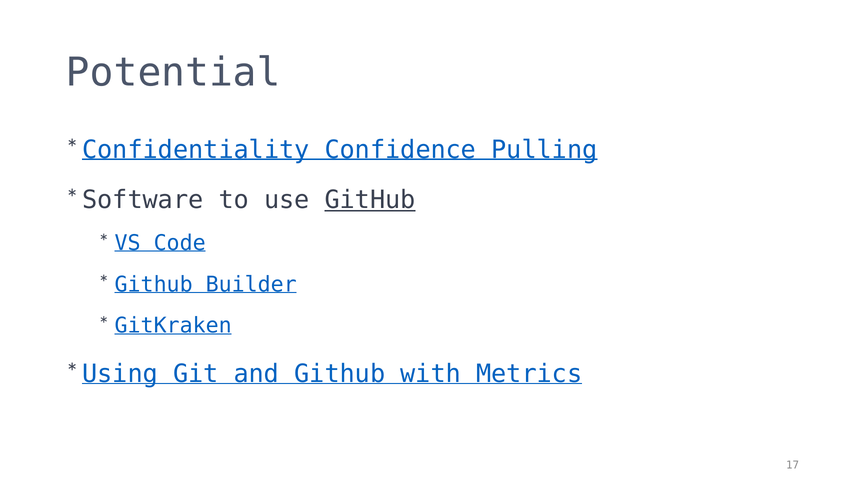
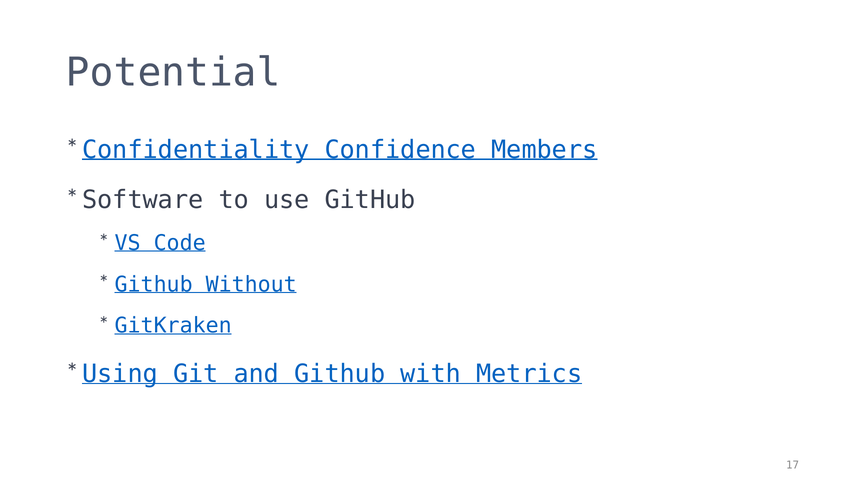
Pulling: Pulling -> Members
GitHub at (370, 200) underline: present -> none
Builder: Builder -> Without
